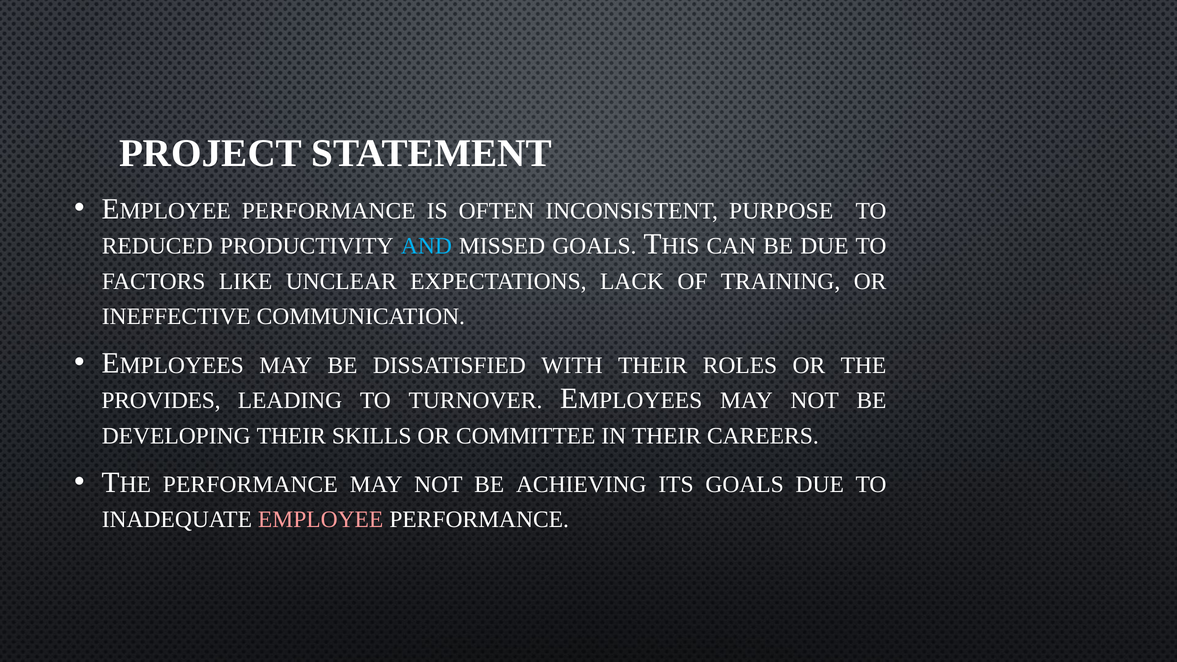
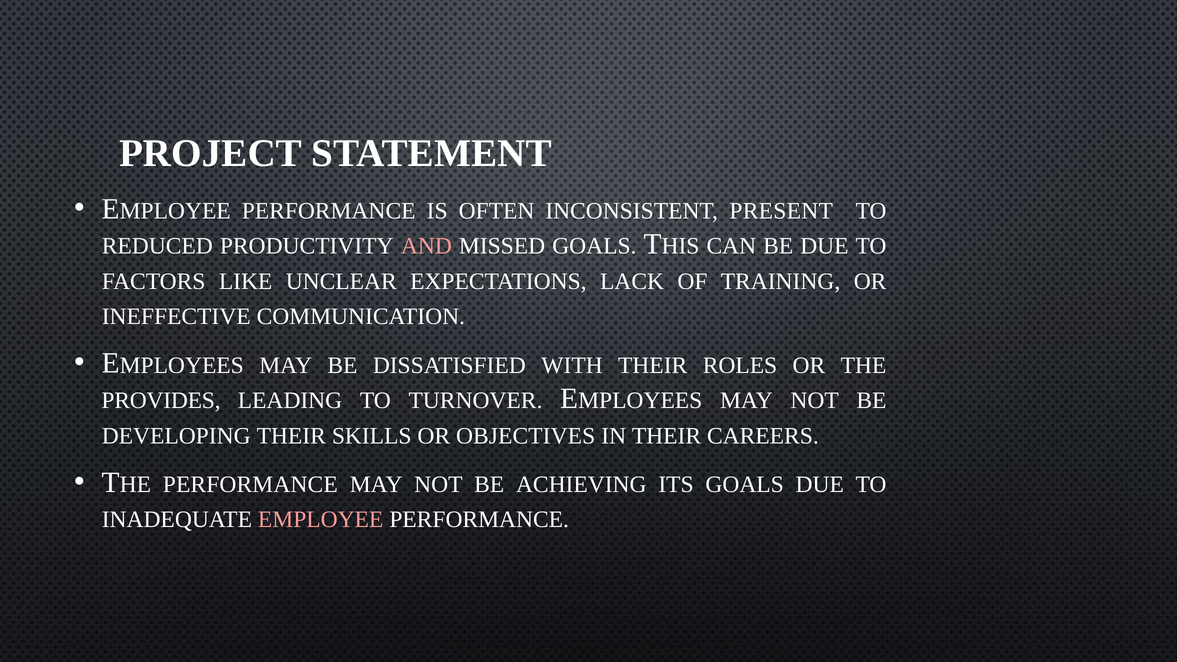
PURPOSE: PURPOSE -> PRESENT
AND colour: light blue -> pink
COMMITTEE: COMMITTEE -> OBJECTIVES
